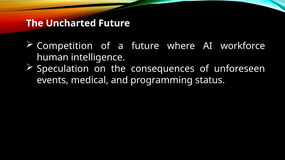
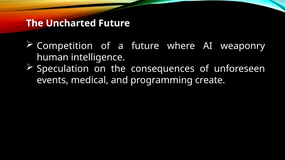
workforce: workforce -> weaponry
status: status -> create
